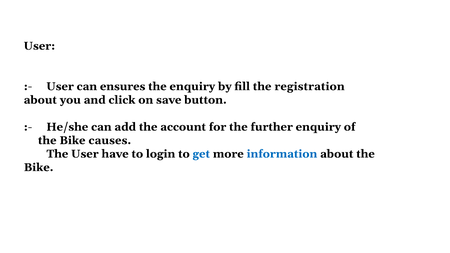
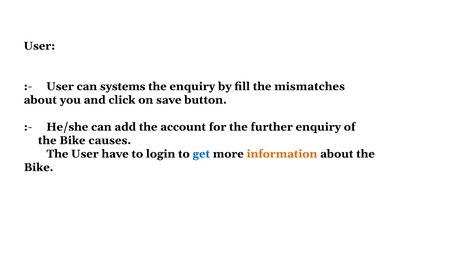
ensures: ensures -> systems
registration: registration -> mismatches
information colour: blue -> orange
